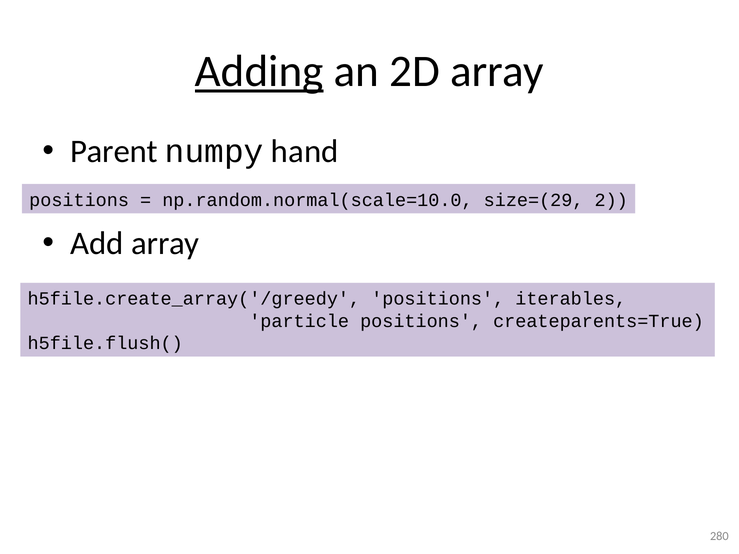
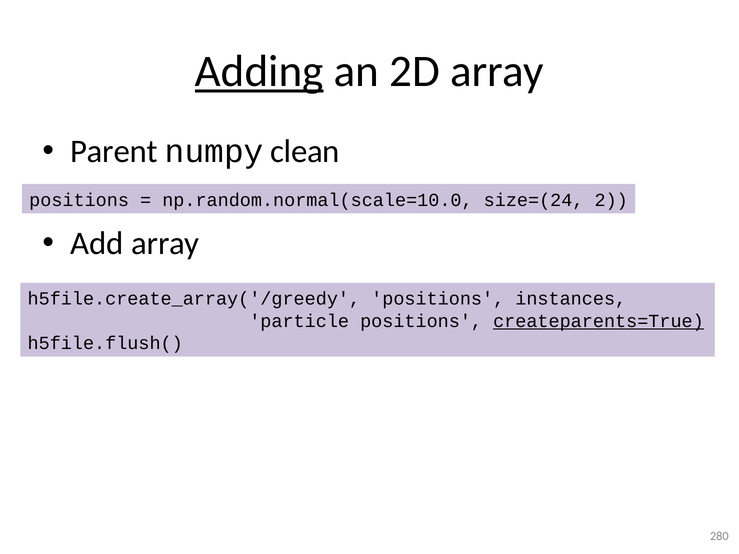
hand: hand -> clean
size=(29: size=(29 -> size=(24
iterables: iterables -> instances
createparents=True underline: none -> present
